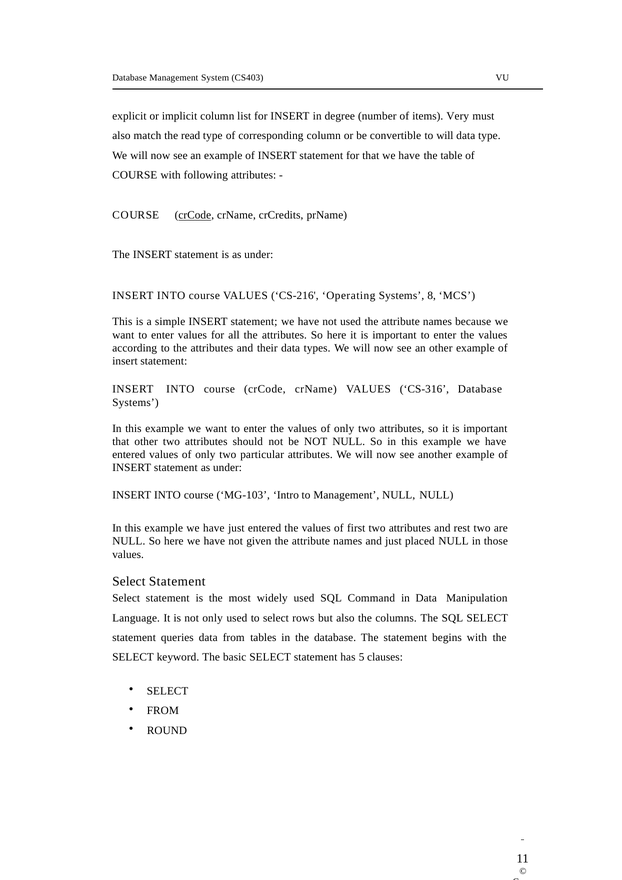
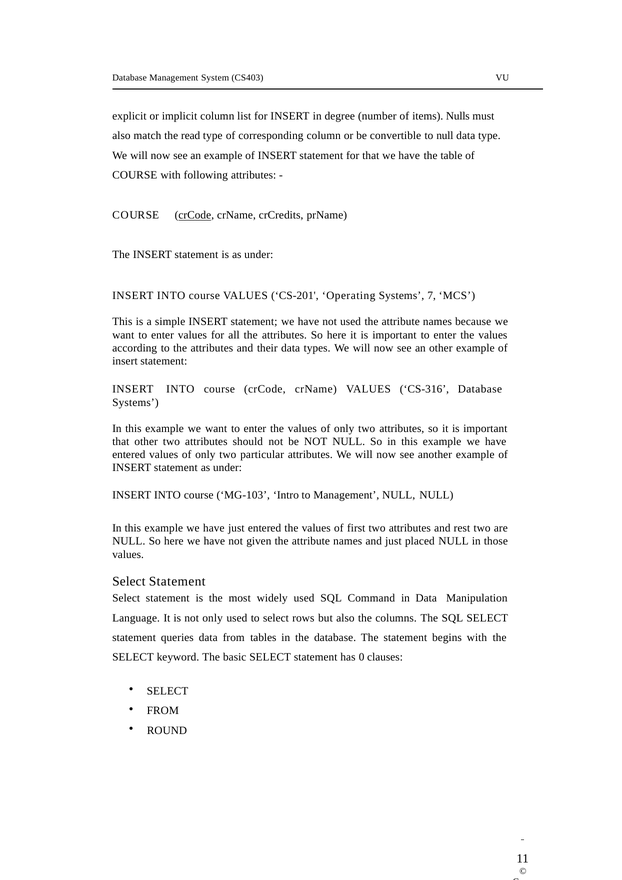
Very: Very -> Nulls
to will: will -> null
CS-216: CS-216 -> CS-201
8: 8 -> 7
5: 5 -> 0
